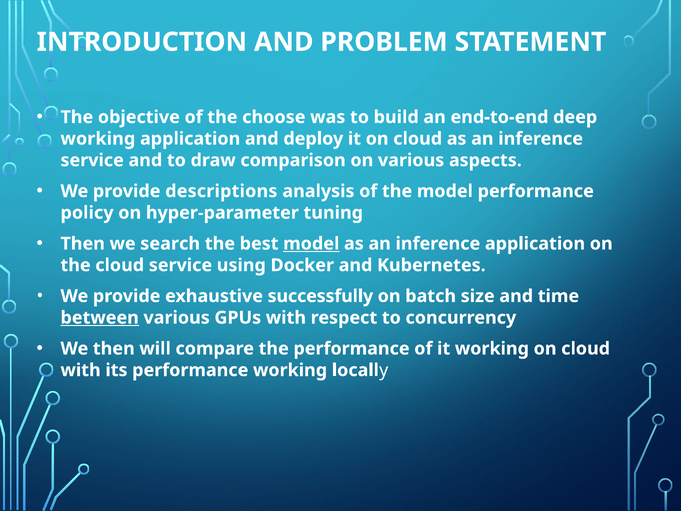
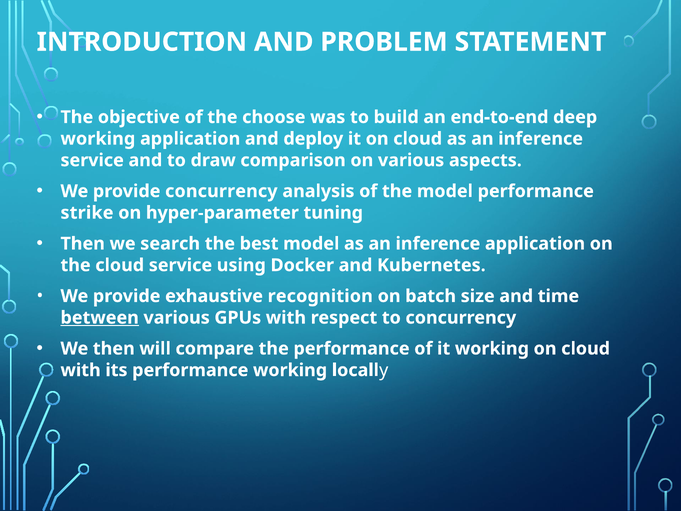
provide descriptions: descriptions -> concurrency
policy: policy -> strike
model at (311, 244) underline: present -> none
successfully: successfully -> recognition
